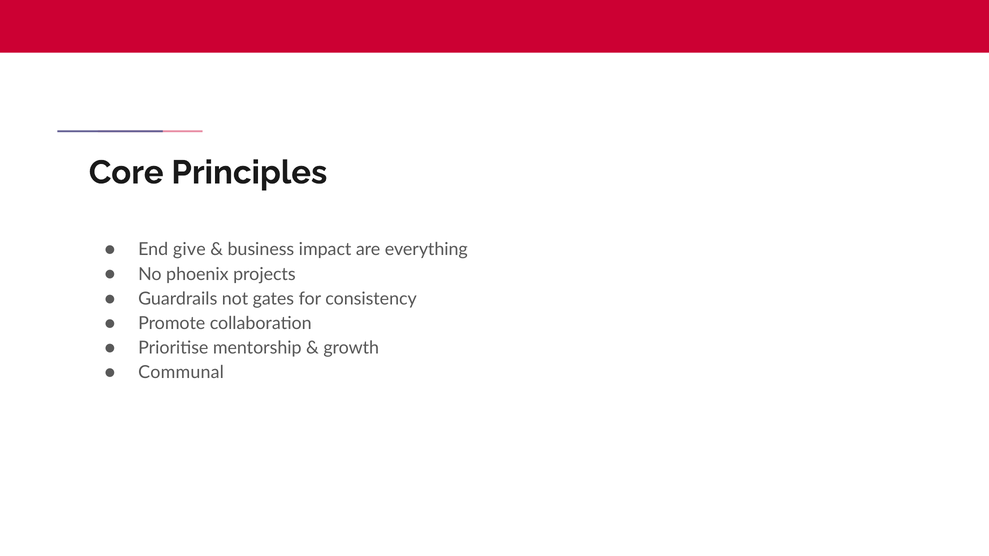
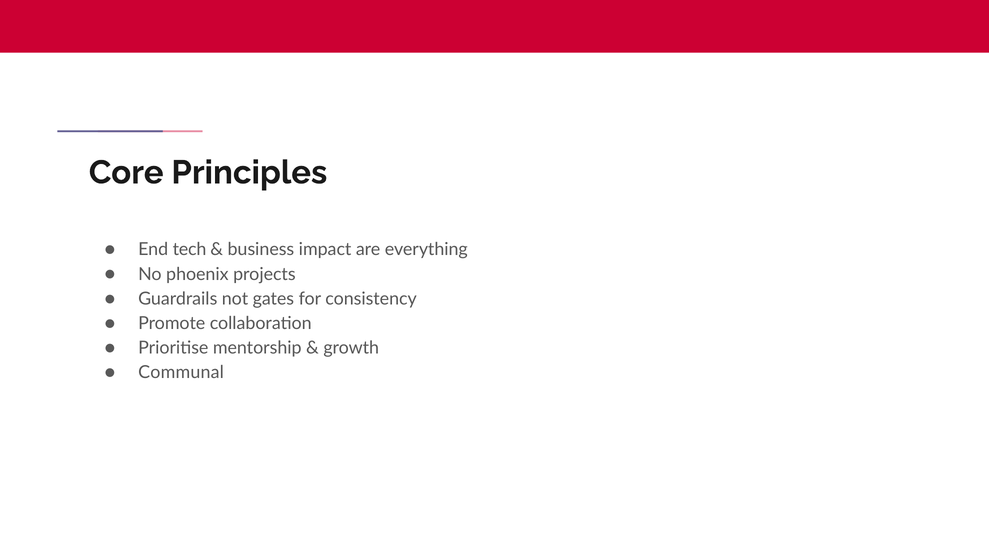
give: give -> tech
